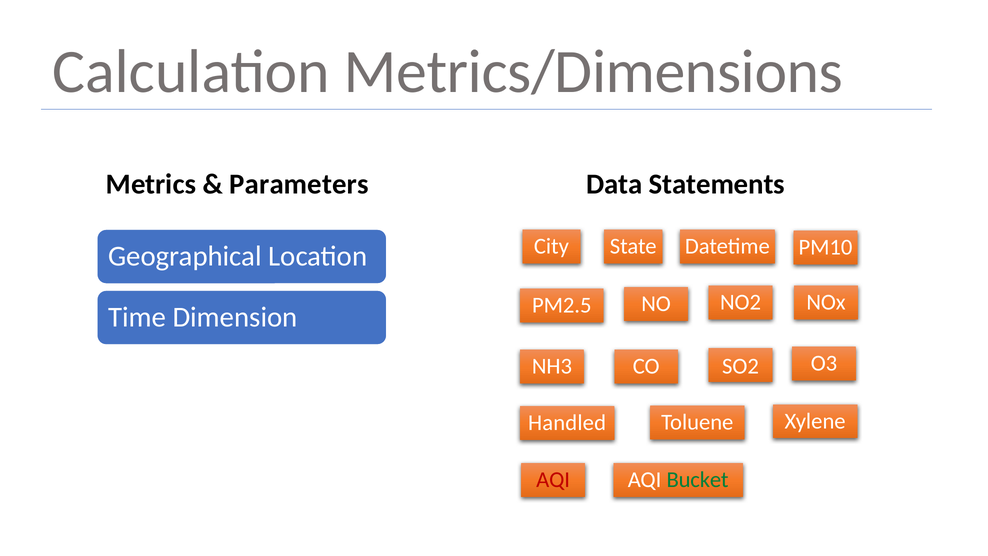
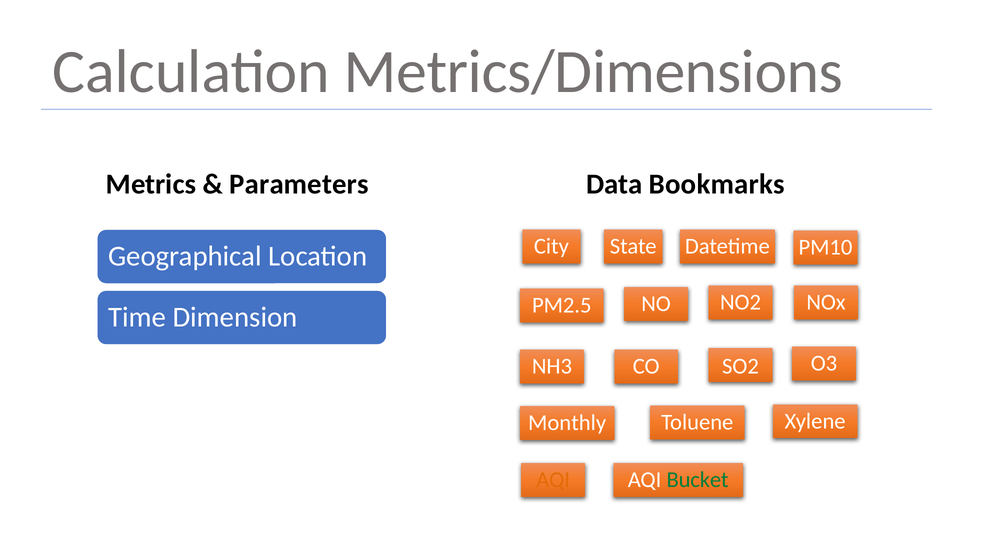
Statements: Statements -> Bookmarks
Handled: Handled -> Monthly
AQI at (553, 480) colour: red -> orange
